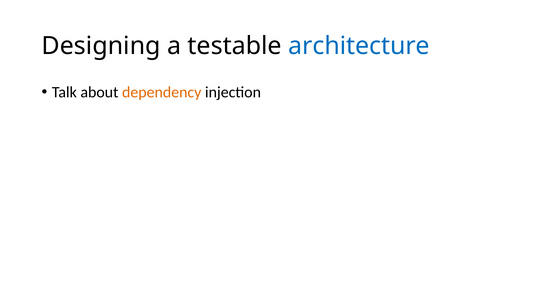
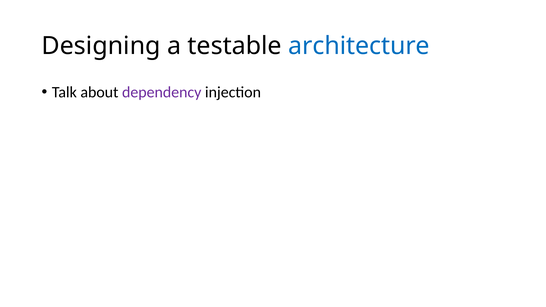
dependency colour: orange -> purple
